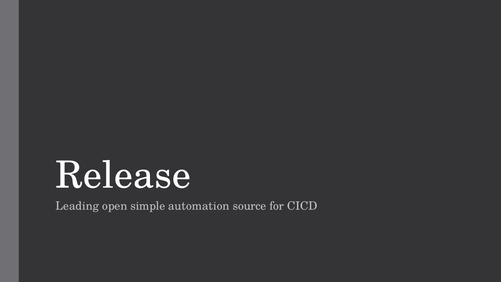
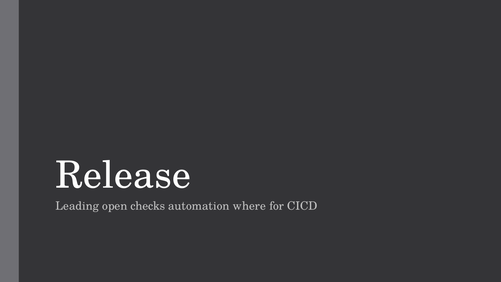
simple: simple -> checks
source: source -> where
